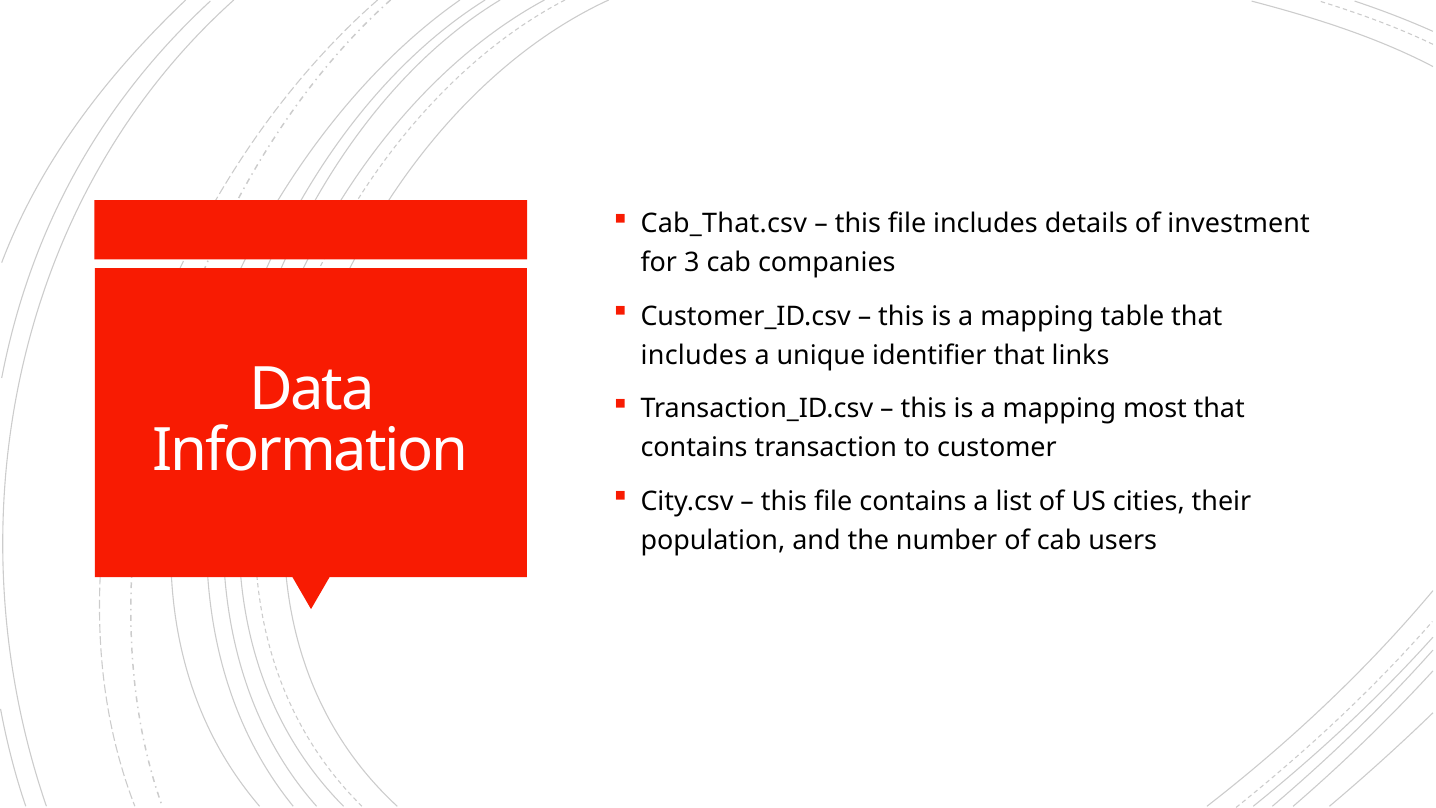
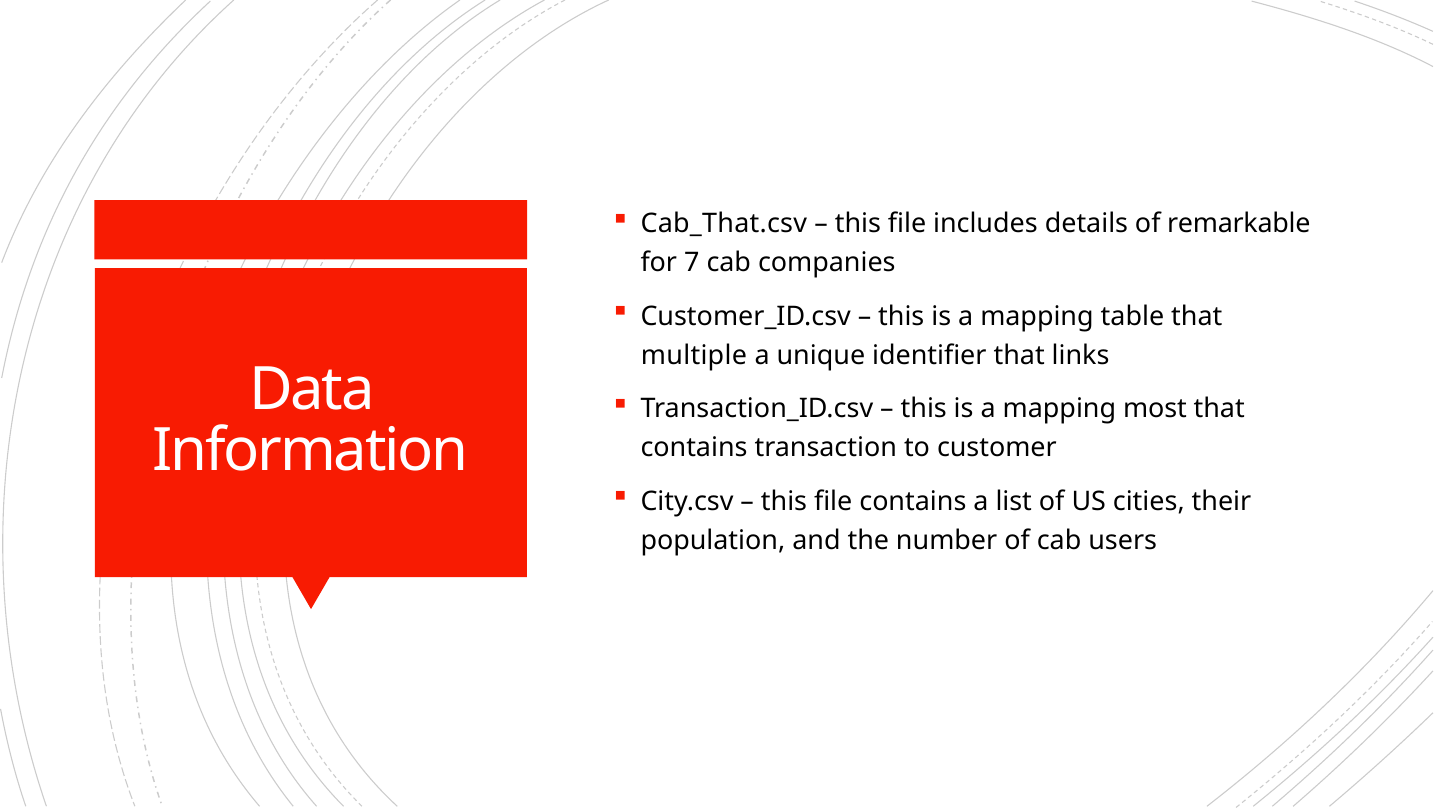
investment: investment -> remarkable
3: 3 -> 7
includes at (694, 355): includes -> multiple
